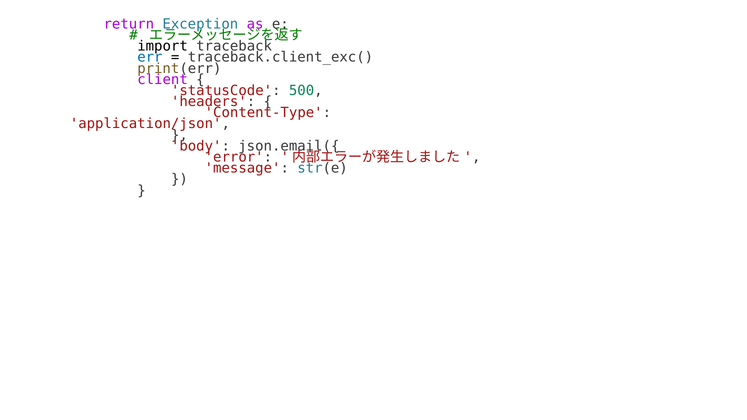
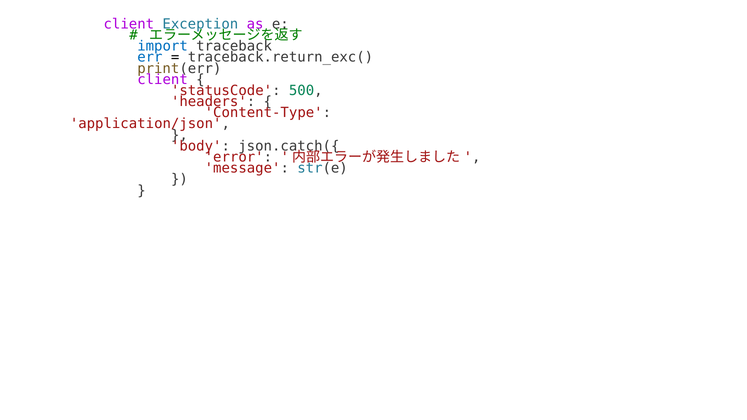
return at (129, 24): return -> client
import colour: black -> blue
traceback.client_exc(: traceback.client_exc( -> traceback.return_exc(
json.email({: json.email({ -> json.catch({
